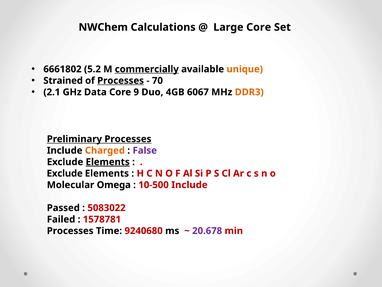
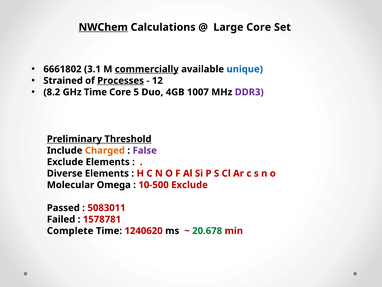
NWChem underline: none -> present
5.2: 5.2 -> 3.1
unique colour: orange -> blue
70: 70 -> 12
2.1: 2.1 -> 8.2
GHz Data: Data -> Time
9: 9 -> 5
6067: 6067 -> 1007
DDR3 colour: orange -> purple
Preliminary Processes: Processes -> Threshold
Elements at (108, 162) underline: present -> none
Exclude at (65, 173): Exclude -> Diverse
10-500 Include: Include -> Exclude
5083022: 5083022 -> 5083011
Processes at (70, 230): Processes -> Complete
9240680: 9240680 -> 1240620
20.678 colour: purple -> green
